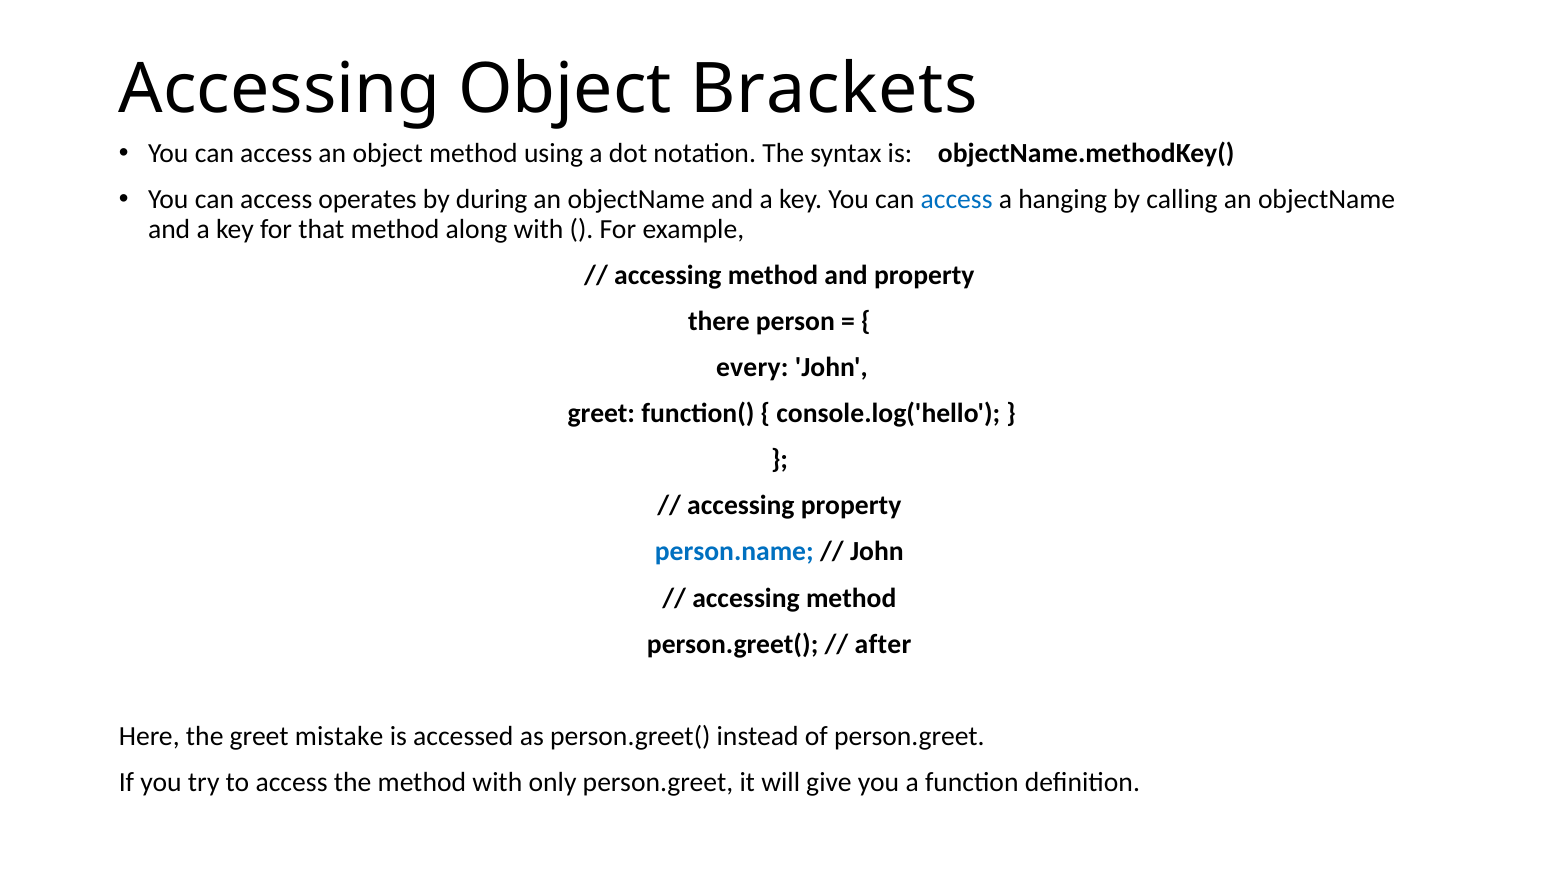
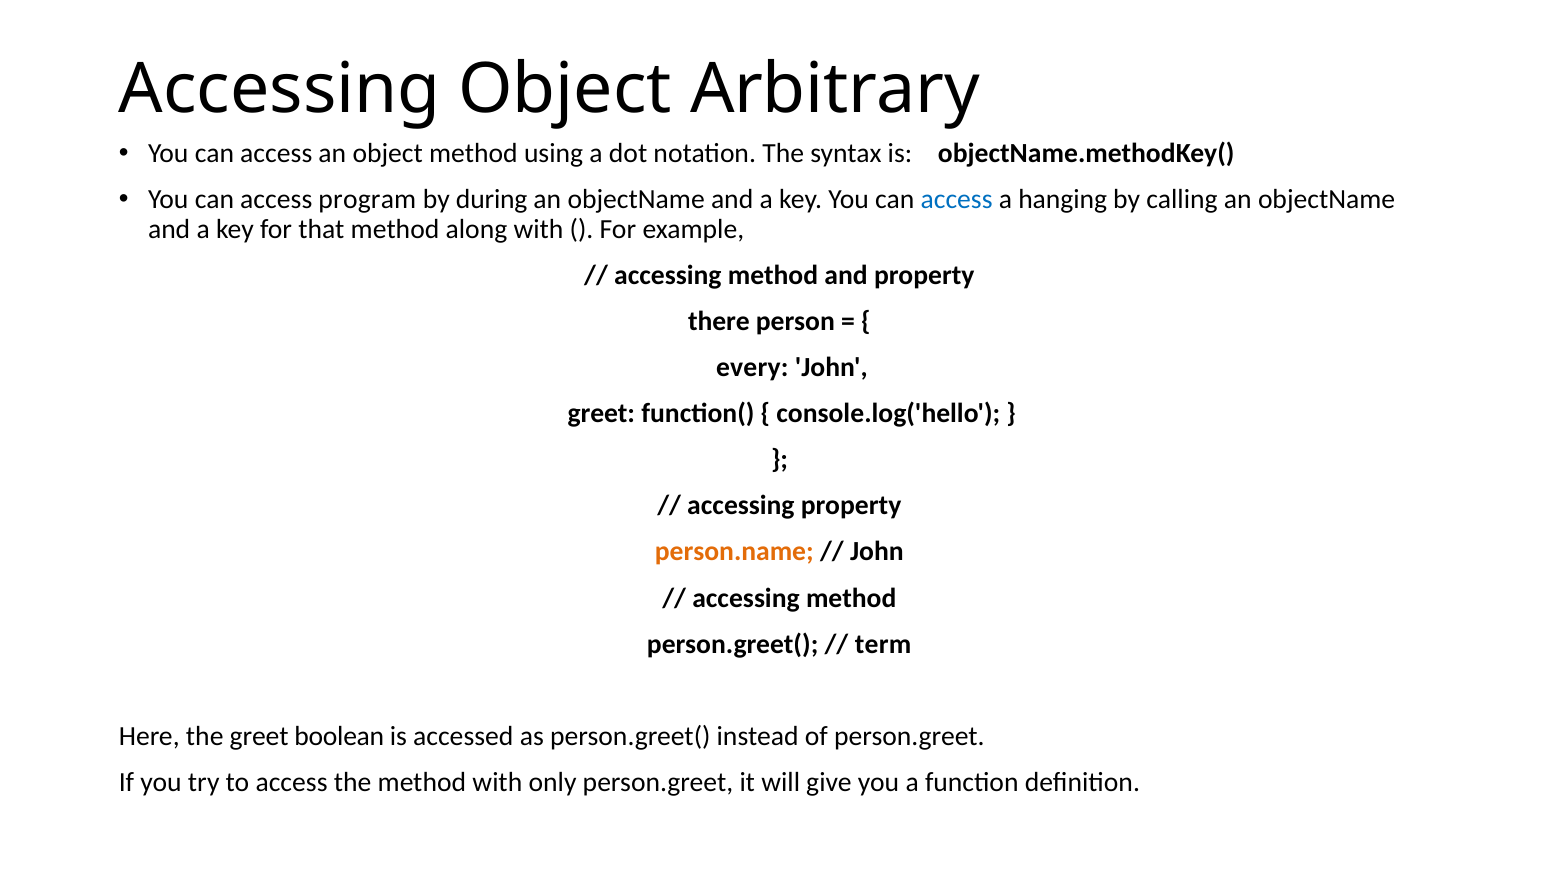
Brackets: Brackets -> Arbitrary
operates: operates -> program
person.name colour: blue -> orange
after: after -> term
mistake: mistake -> boolean
